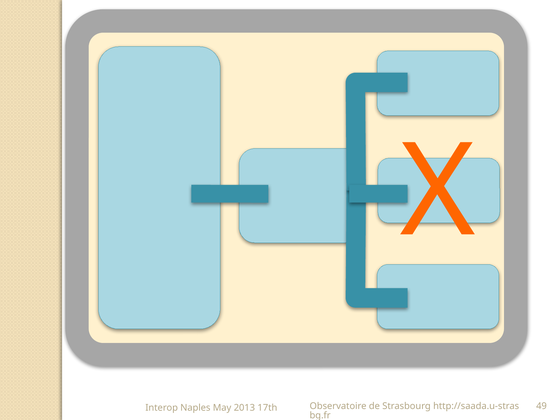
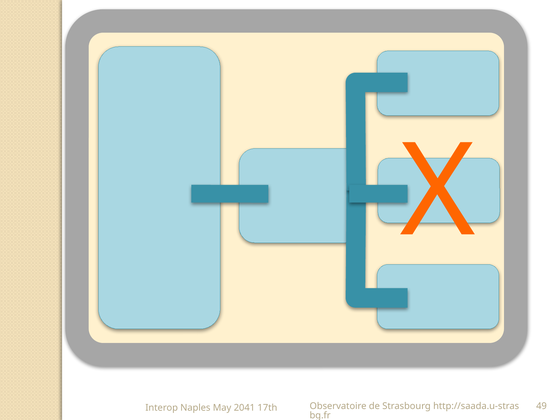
2013: 2013 -> 2041
